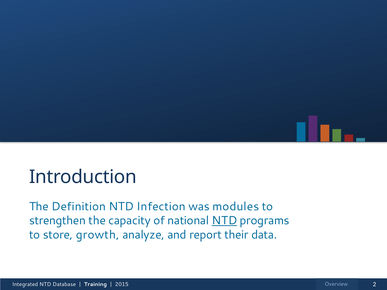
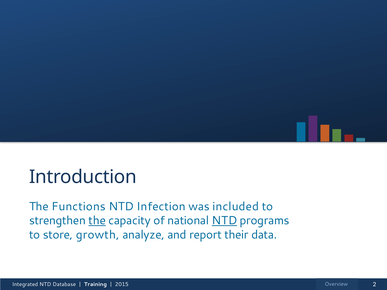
Definition: Definition -> Functions
modules: modules -> included
the at (97, 221) underline: none -> present
